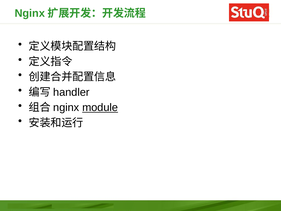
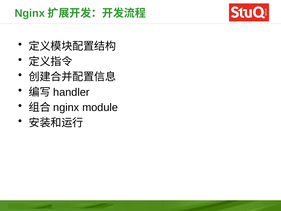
module underline: present -> none
